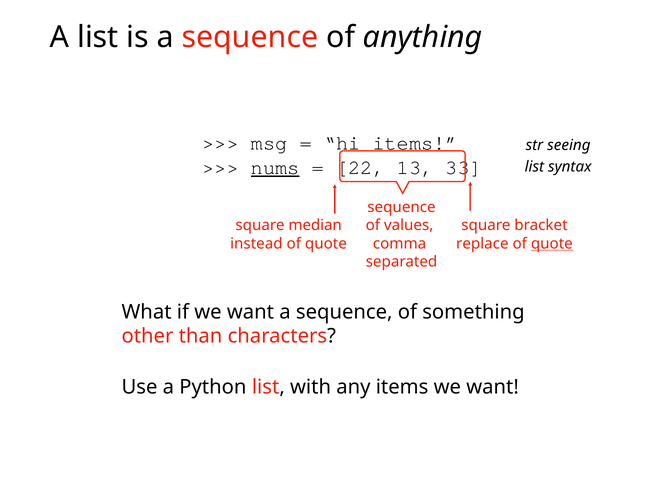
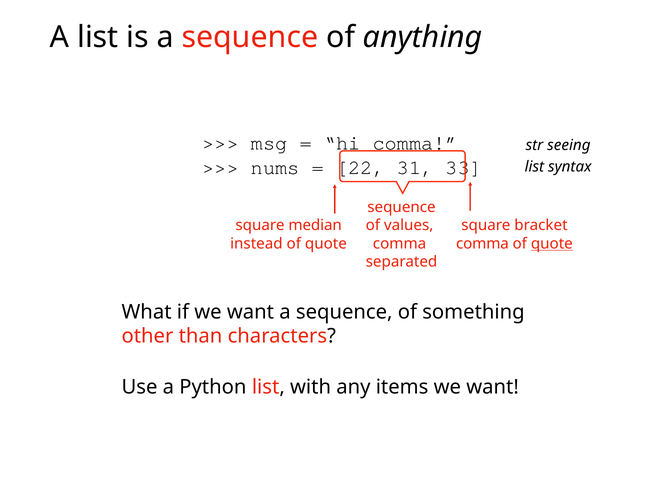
hi items: items -> comma
nums underline: present -> none
13: 13 -> 31
replace at (482, 244): replace -> comma
